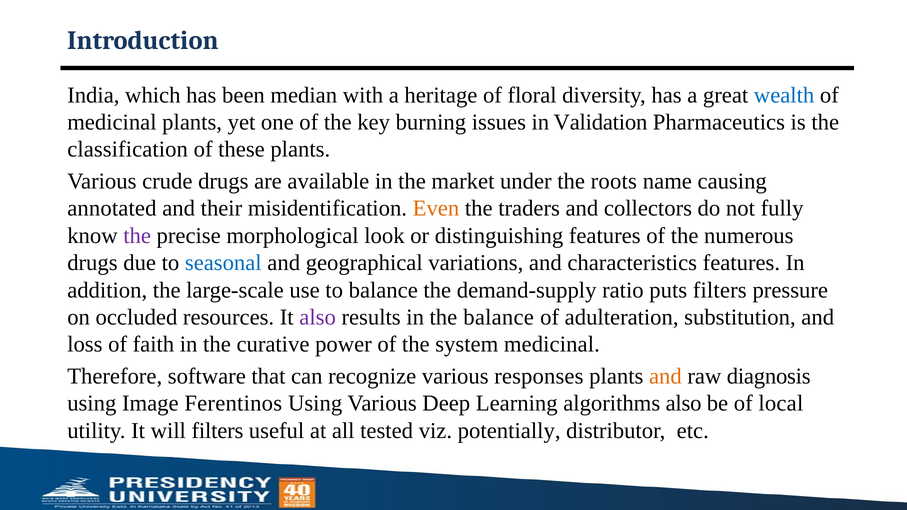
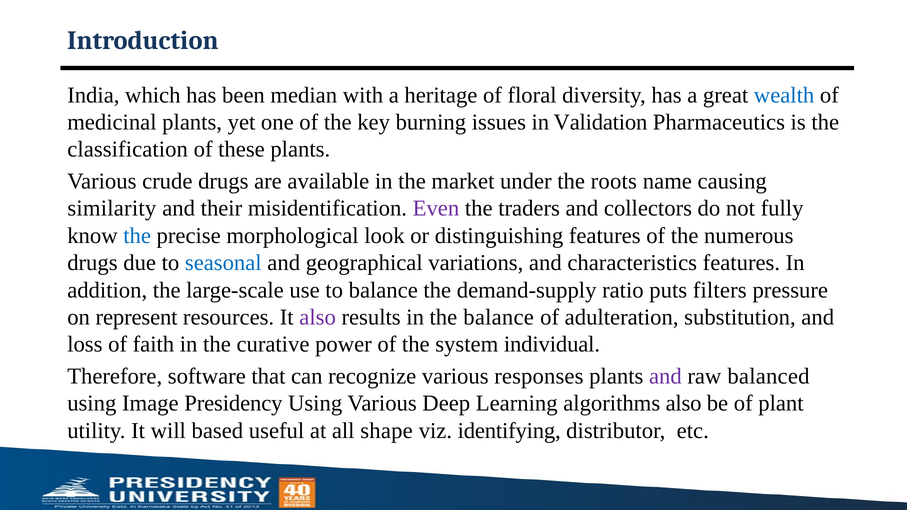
annotated: annotated -> similarity
Even colour: orange -> purple
the at (137, 236) colour: purple -> blue
occluded: occluded -> represent
system medicinal: medicinal -> individual
and at (665, 376) colour: orange -> purple
diagnosis: diagnosis -> balanced
Ferentinos: Ferentinos -> Presidency
local: local -> plant
will filters: filters -> based
tested: tested -> shape
potentially: potentially -> identifying
